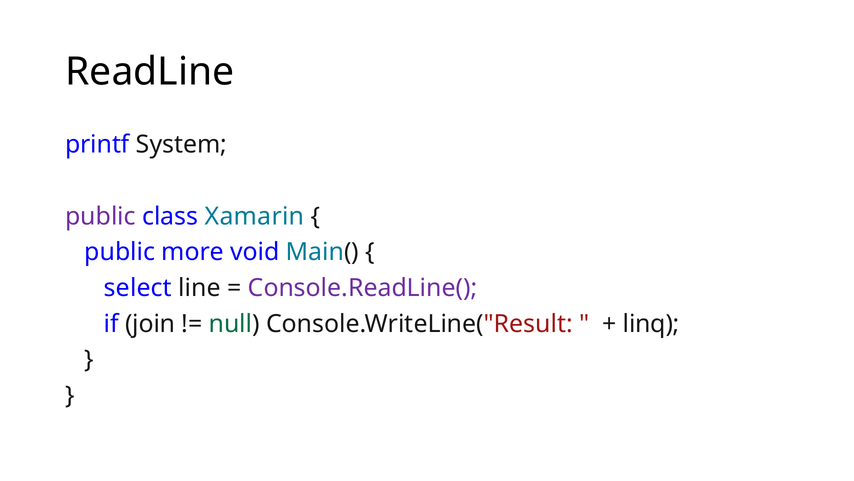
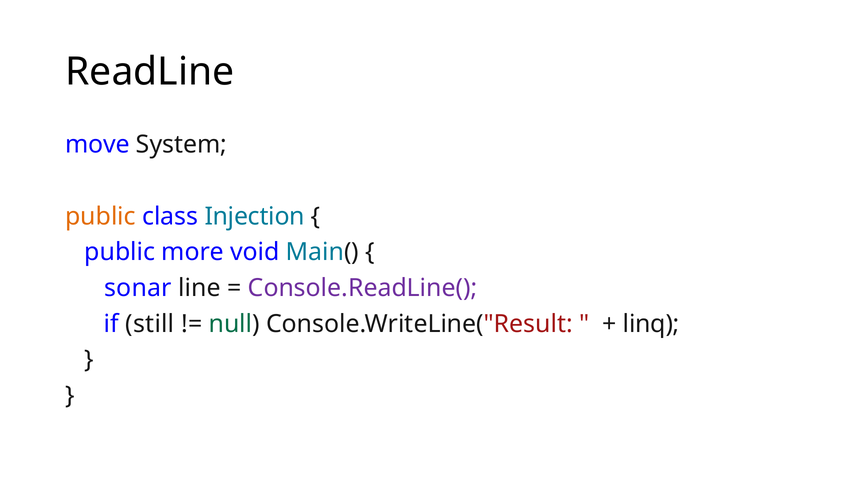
printf: printf -> move
public at (100, 216) colour: purple -> orange
Xamarin: Xamarin -> Injection
select: select -> sonar
join: join -> still
